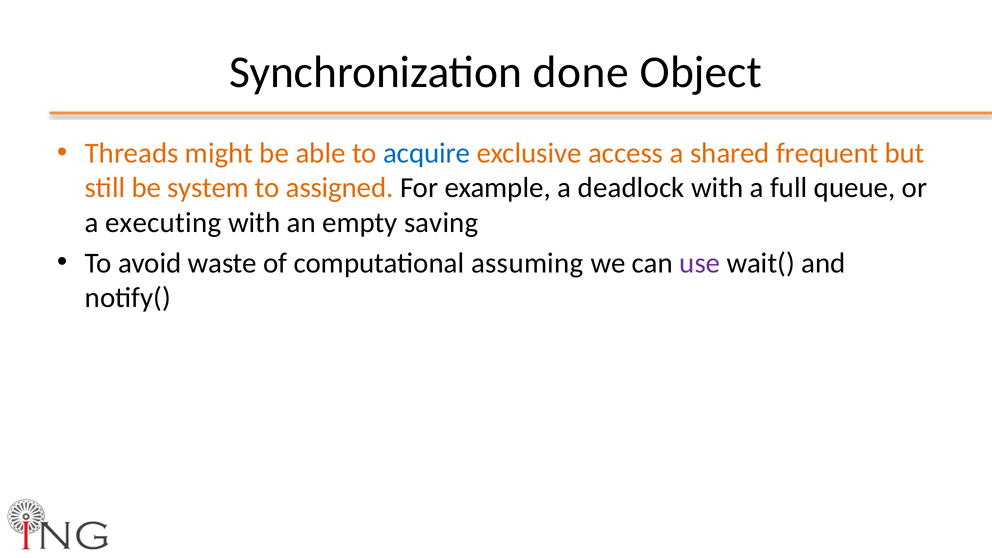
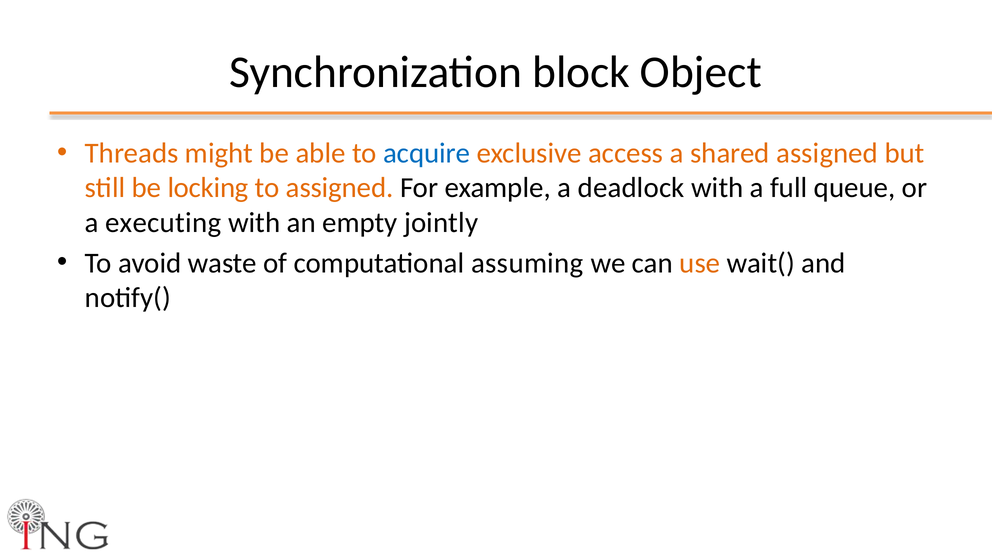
done: done -> block
shared frequent: frequent -> assigned
system: system -> locking
saving: saving -> jointly
use colour: purple -> orange
